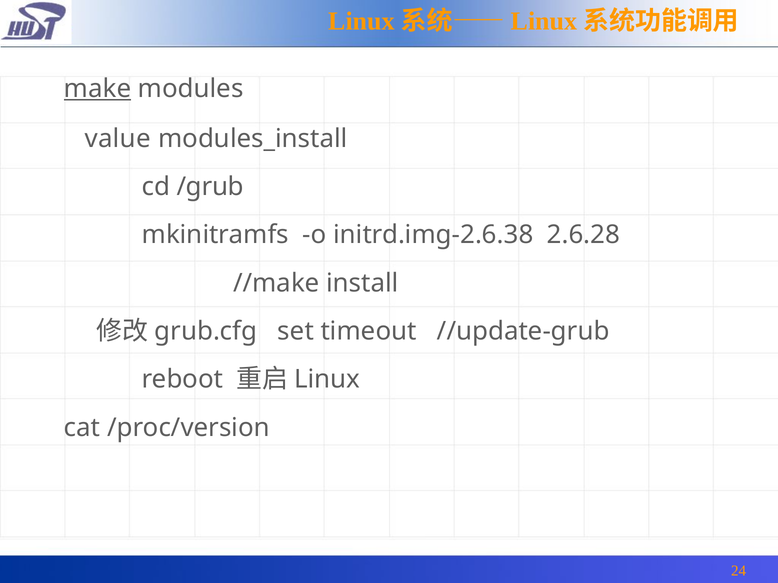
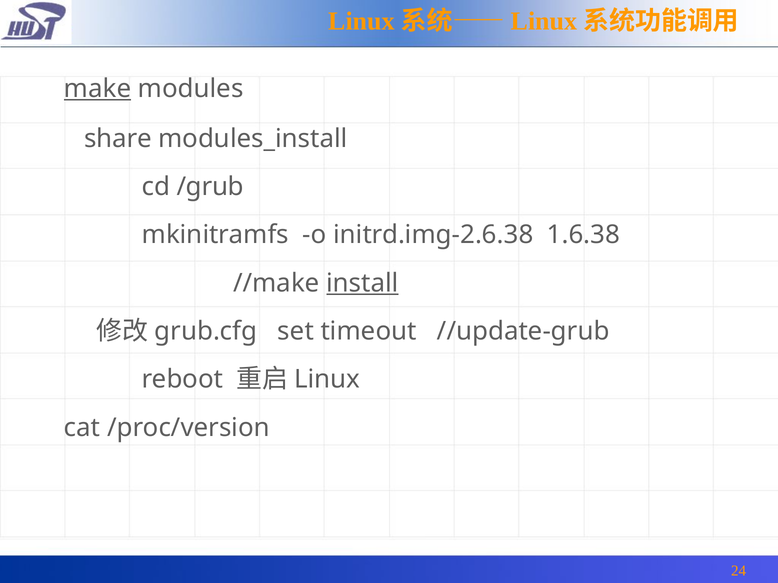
value: value -> share
2.6.28: 2.6.28 -> 1.6.38
install underline: none -> present
